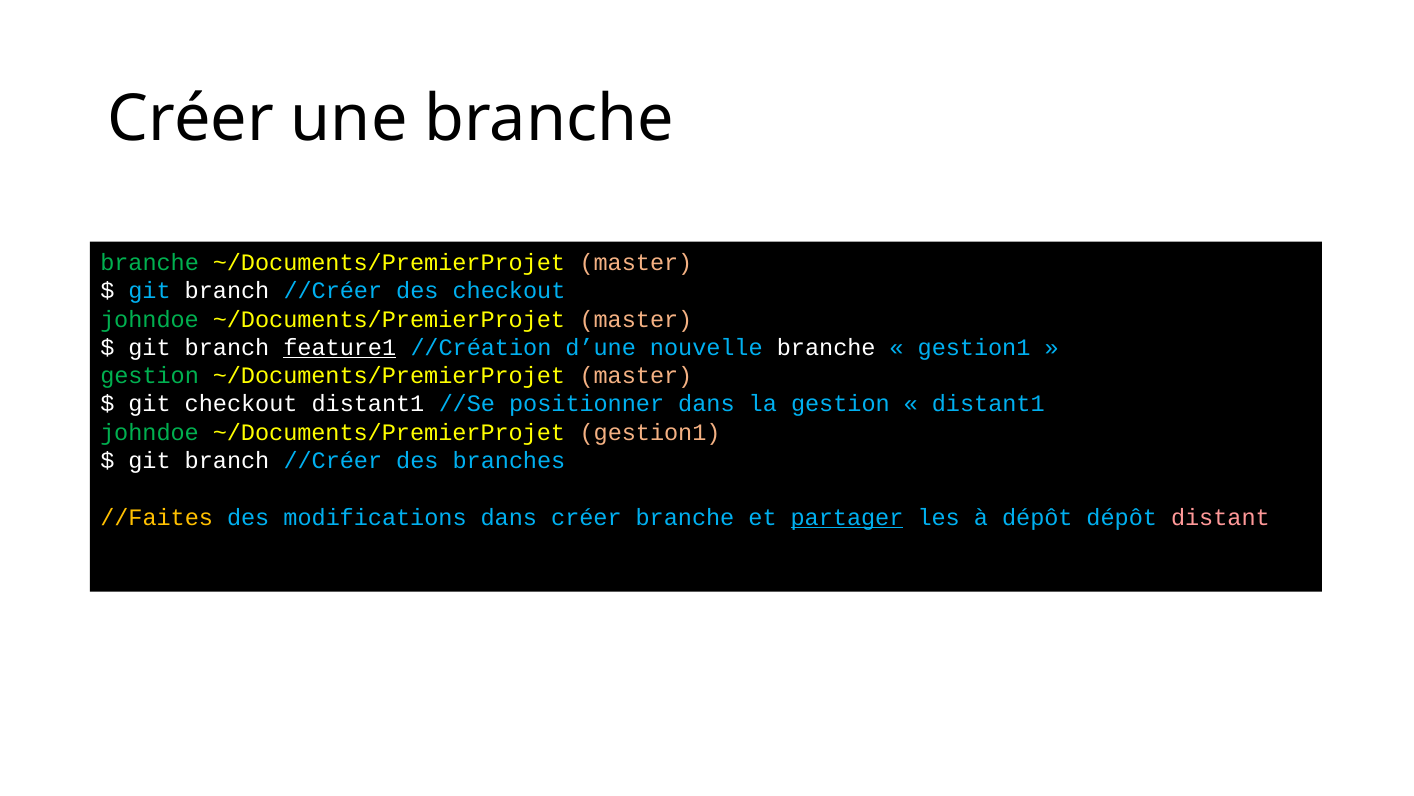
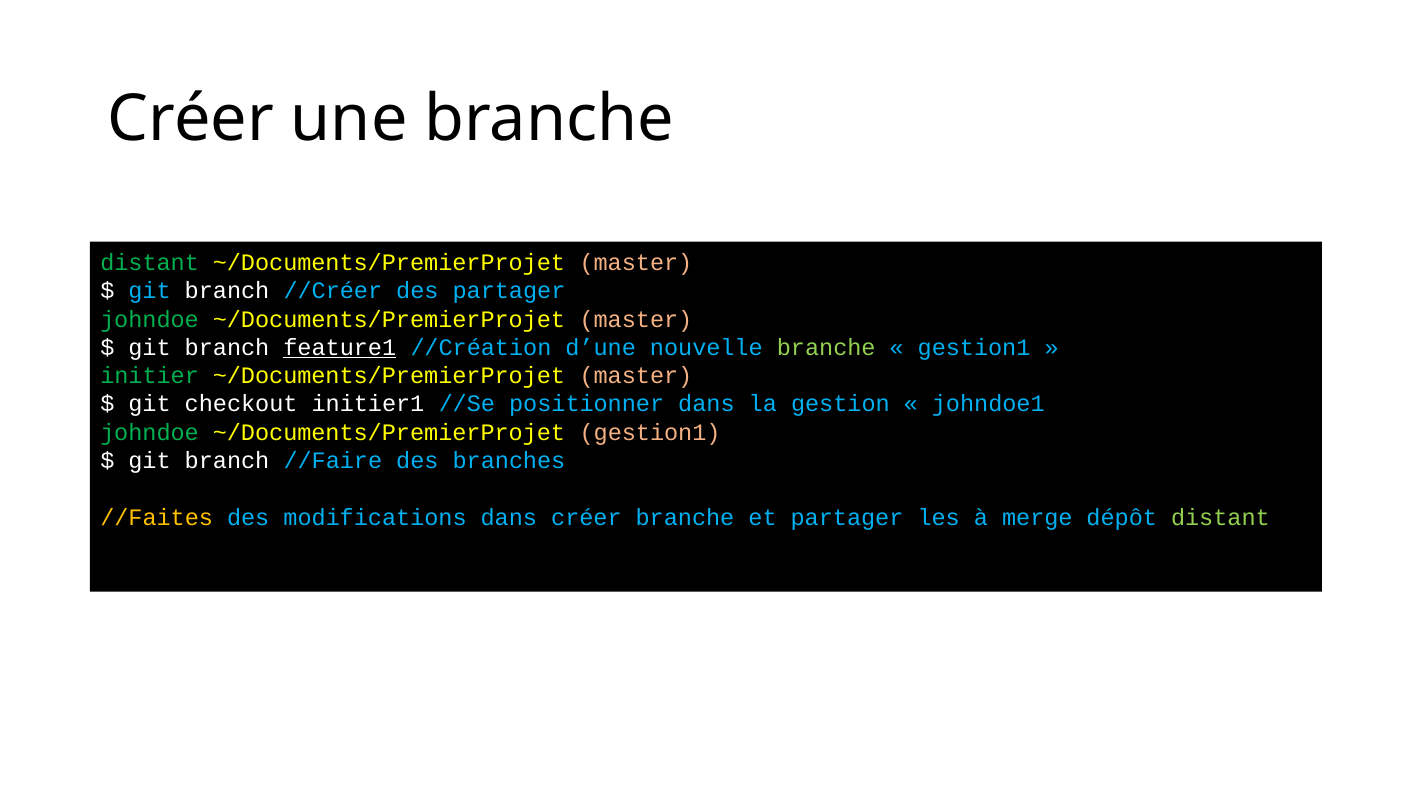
branche at (150, 262): branche -> distant
des checkout: checkout -> partager
branche at (826, 347) colour: white -> light green
gestion at (150, 376): gestion -> initier
checkout distant1: distant1 -> initier1
distant1 at (988, 404): distant1 -> johndoe1
//Créer at (333, 460): //Créer -> //Faire
partager at (847, 517) underline: present -> none
à dépôt: dépôt -> merge
distant at (1220, 517) colour: pink -> light green
